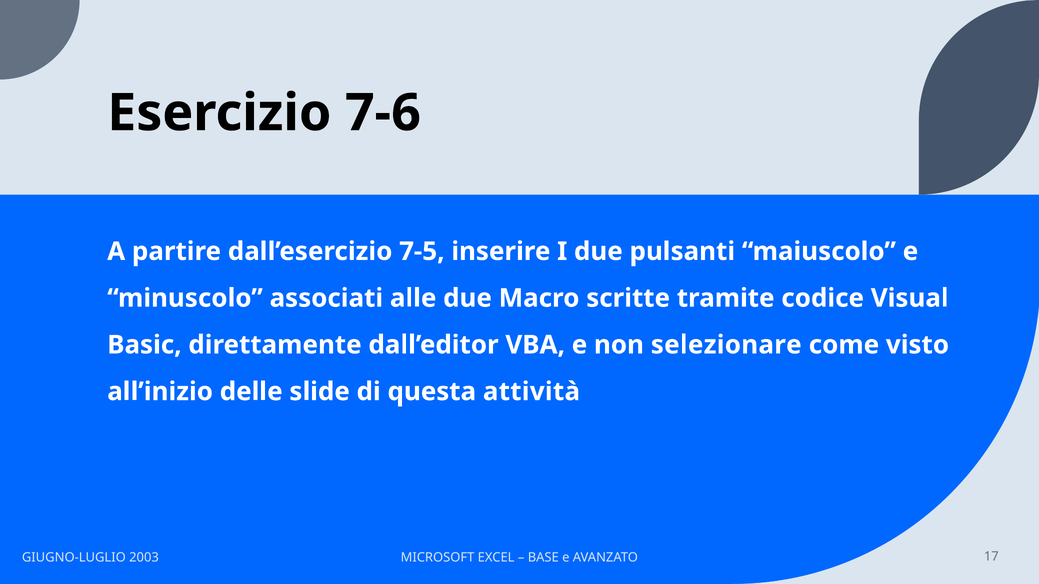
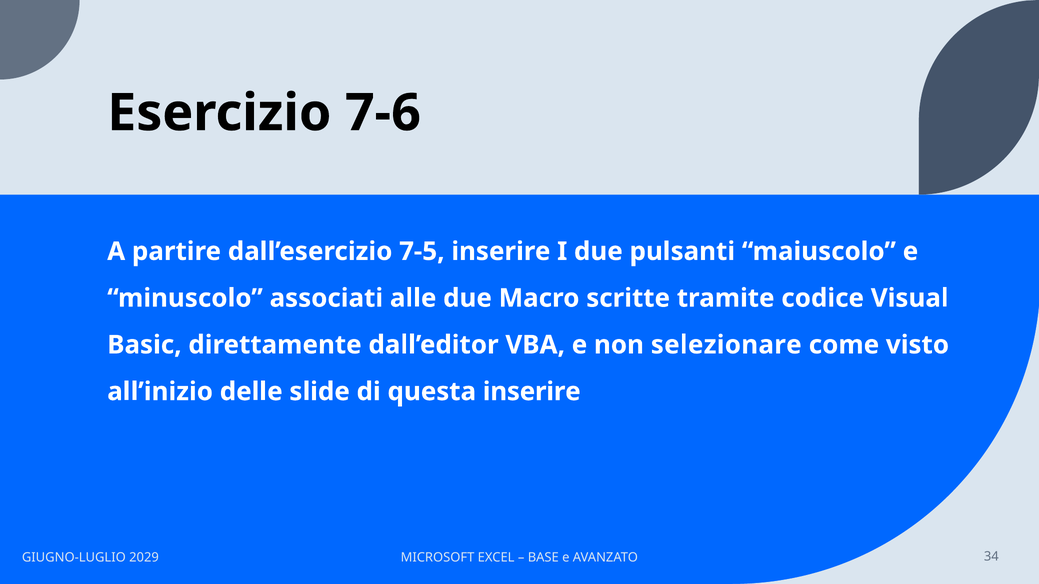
questa attività: attività -> inserire
2003: 2003 -> 2029
17: 17 -> 34
